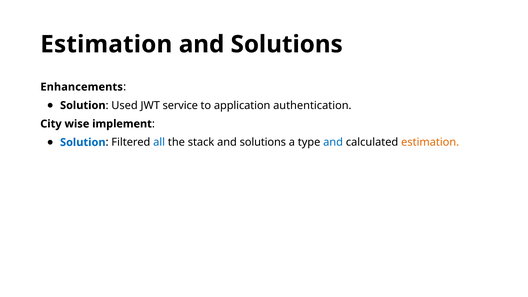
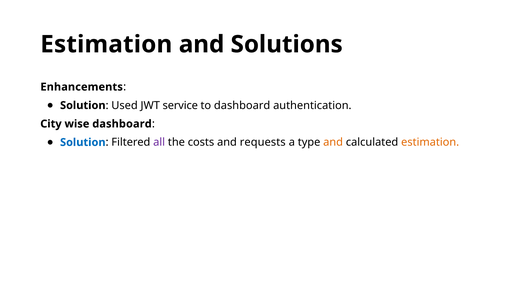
to application: application -> dashboard
wise implement: implement -> dashboard
all colour: blue -> purple
stack: stack -> costs
solutions at (263, 142): solutions -> requests
and at (333, 142) colour: blue -> orange
